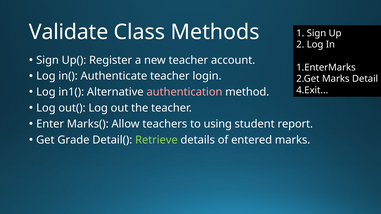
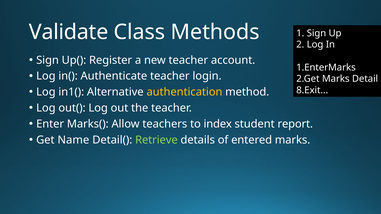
authentication colour: pink -> yellow
4.Exit: 4.Exit -> 8.Exit
using: using -> index
Grade: Grade -> Name
